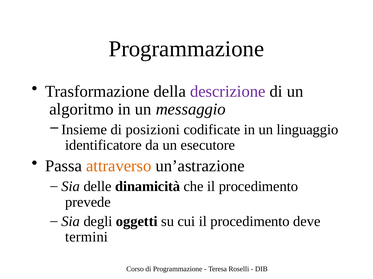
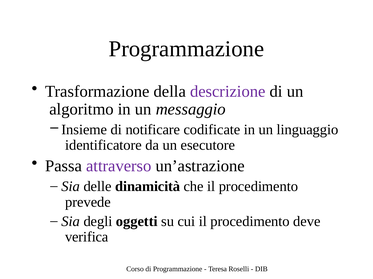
posizioni: posizioni -> notificare
attraverso colour: orange -> purple
termini: termini -> verifica
